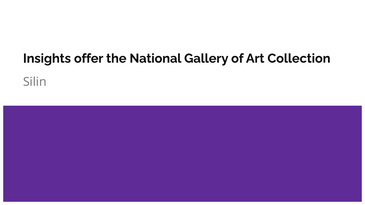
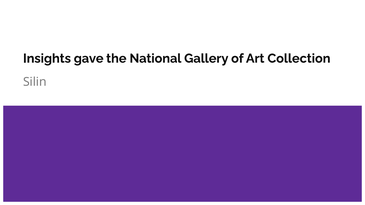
offer: offer -> gave
